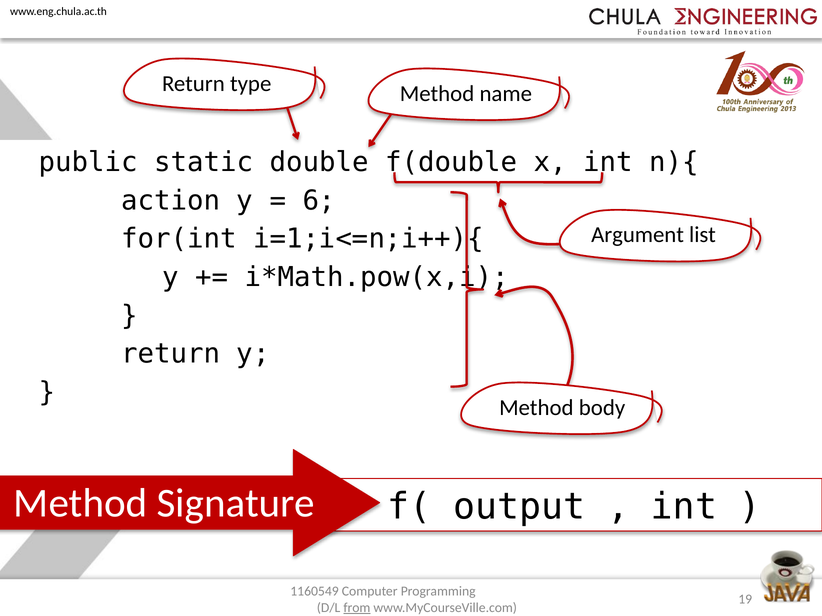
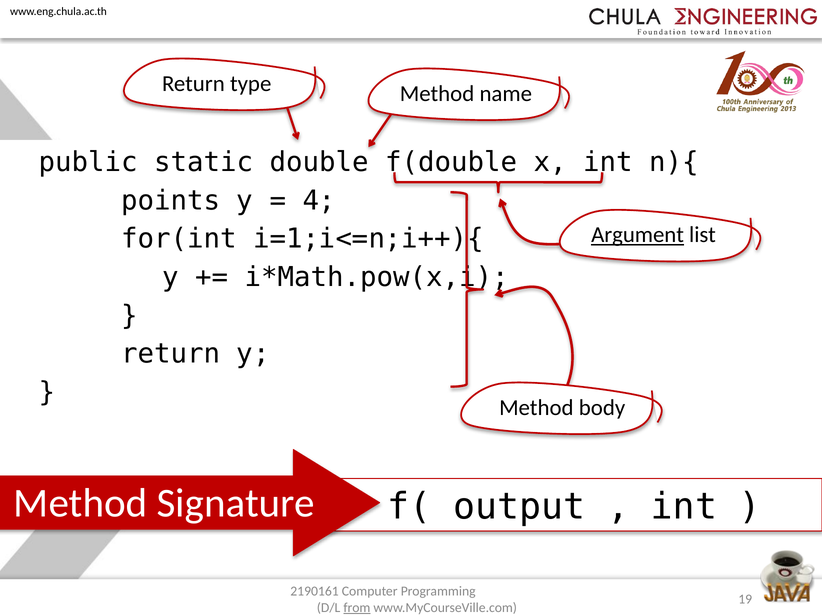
action: action -> points
6: 6 -> 4
Argument underline: none -> present
1160549: 1160549 -> 2190161
